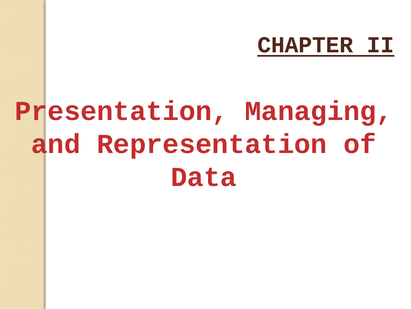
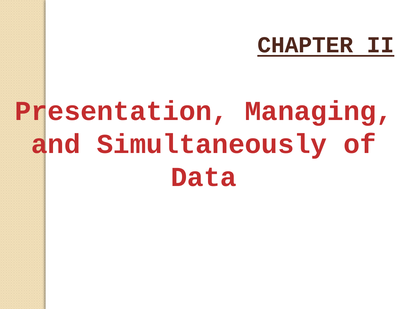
Representation: Representation -> Simultaneously
